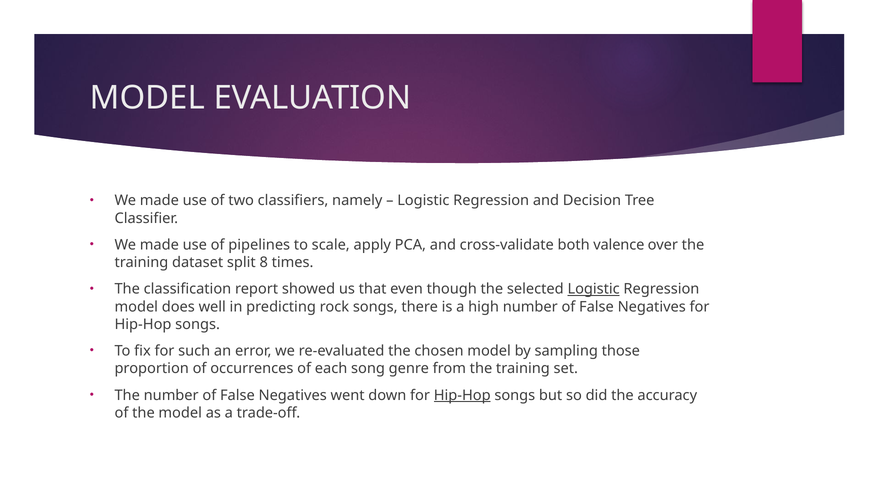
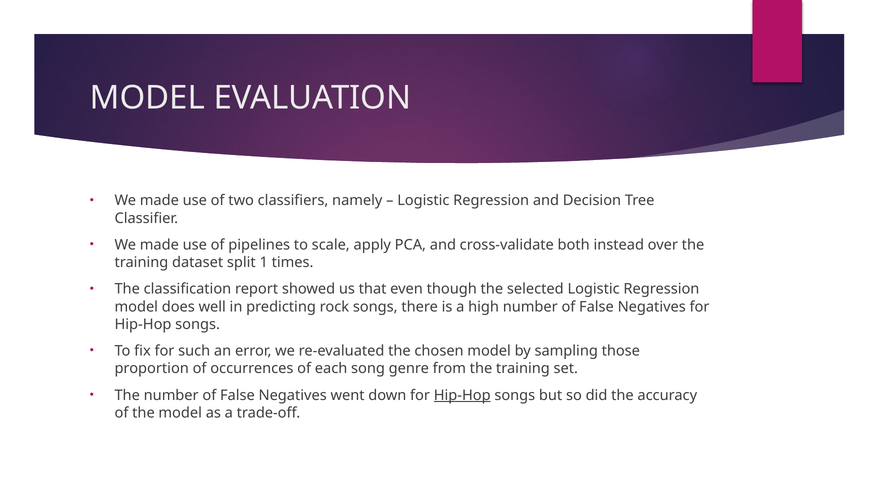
valence: valence -> instead
8: 8 -> 1
Logistic at (594, 289) underline: present -> none
